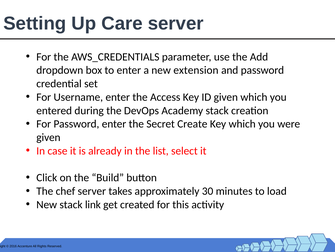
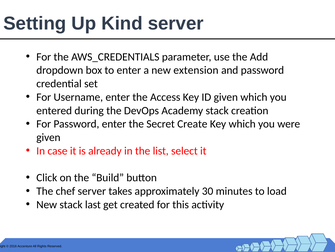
Care: Care -> Kind
link: link -> last
